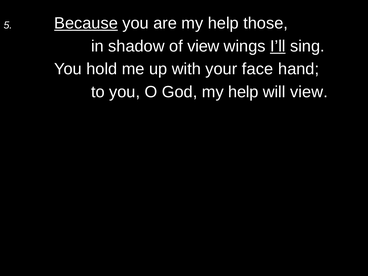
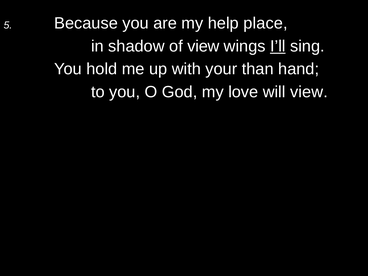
Because underline: present -> none
those: those -> place
face: face -> than
God my help: help -> love
